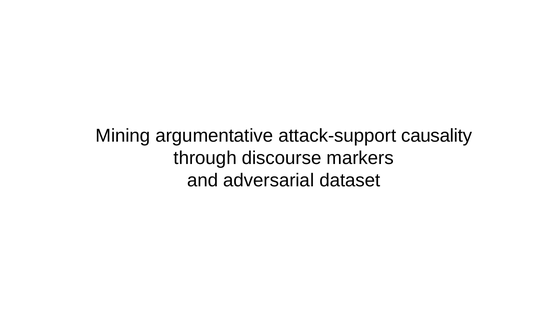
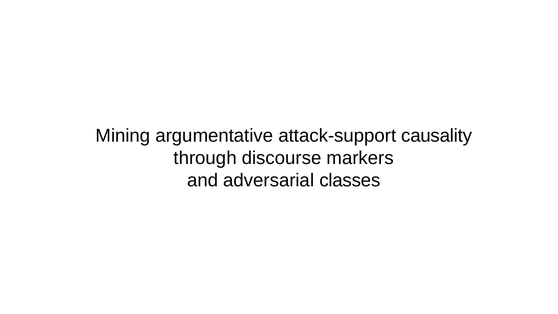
dataset: dataset -> classes
